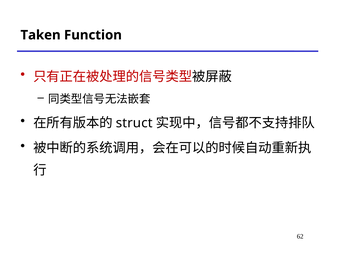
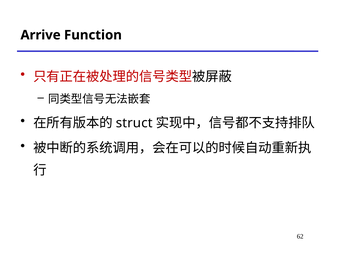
Taken: Taken -> Arrive
